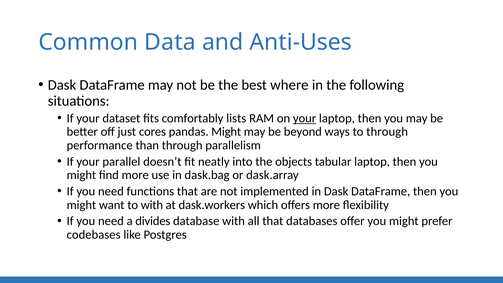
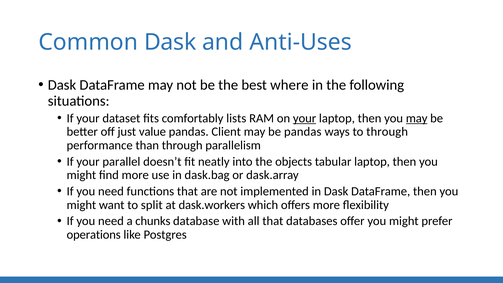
Common Data: Data -> Dask
may at (417, 118) underline: none -> present
cores: cores -> value
pandas Might: Might -> Client
be beyond: beyond -> pandas
to with: with -> split
divides: divides -> chunks
codebases: codebases -> operations
